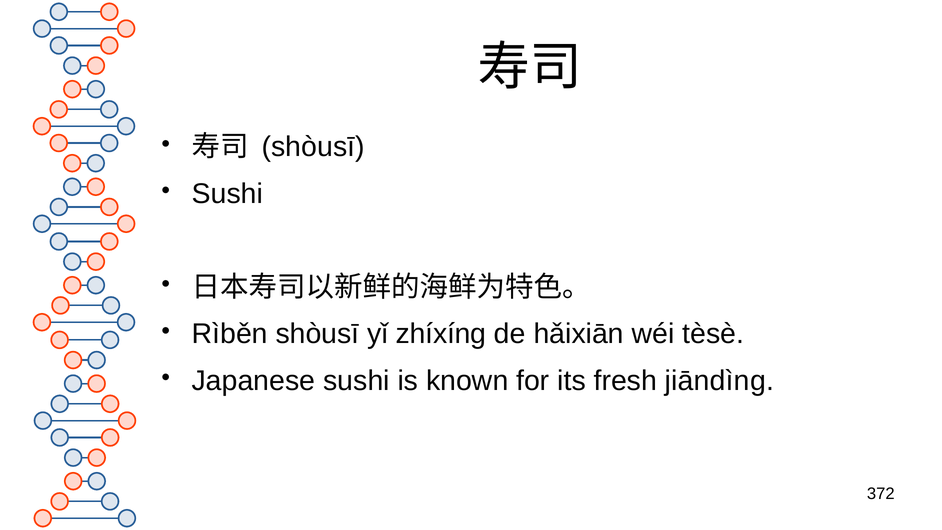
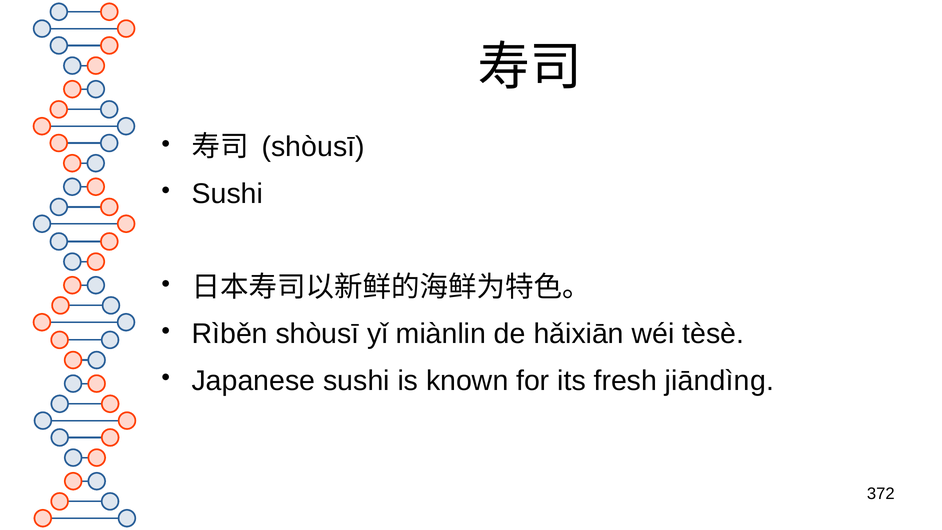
zhíxíng: zhíxíng -> miànlin
